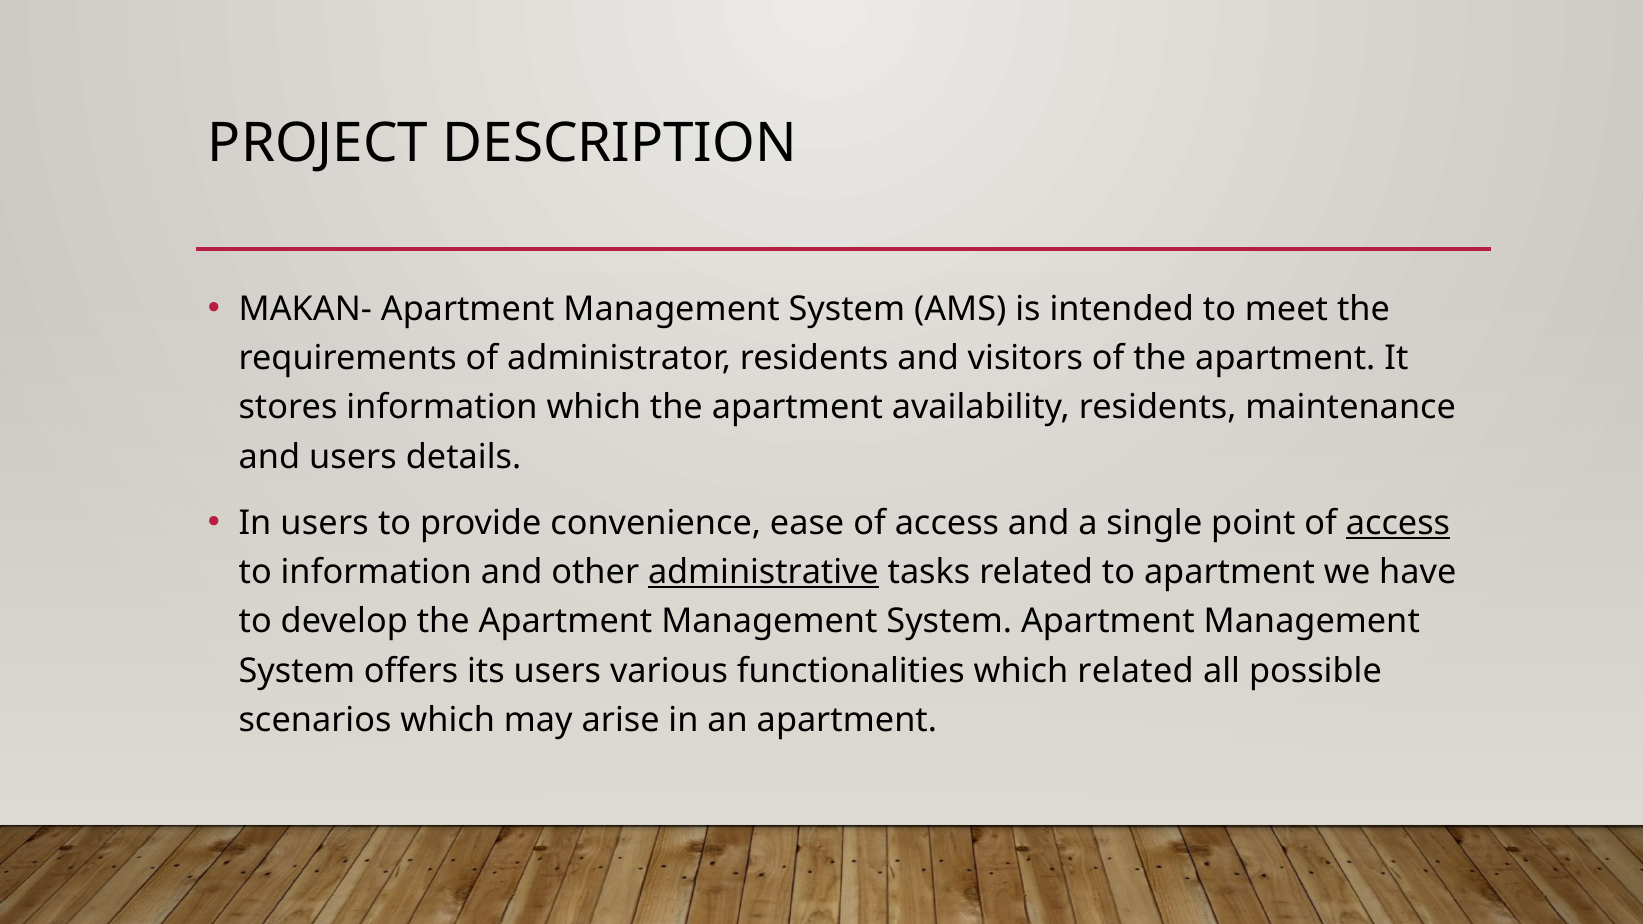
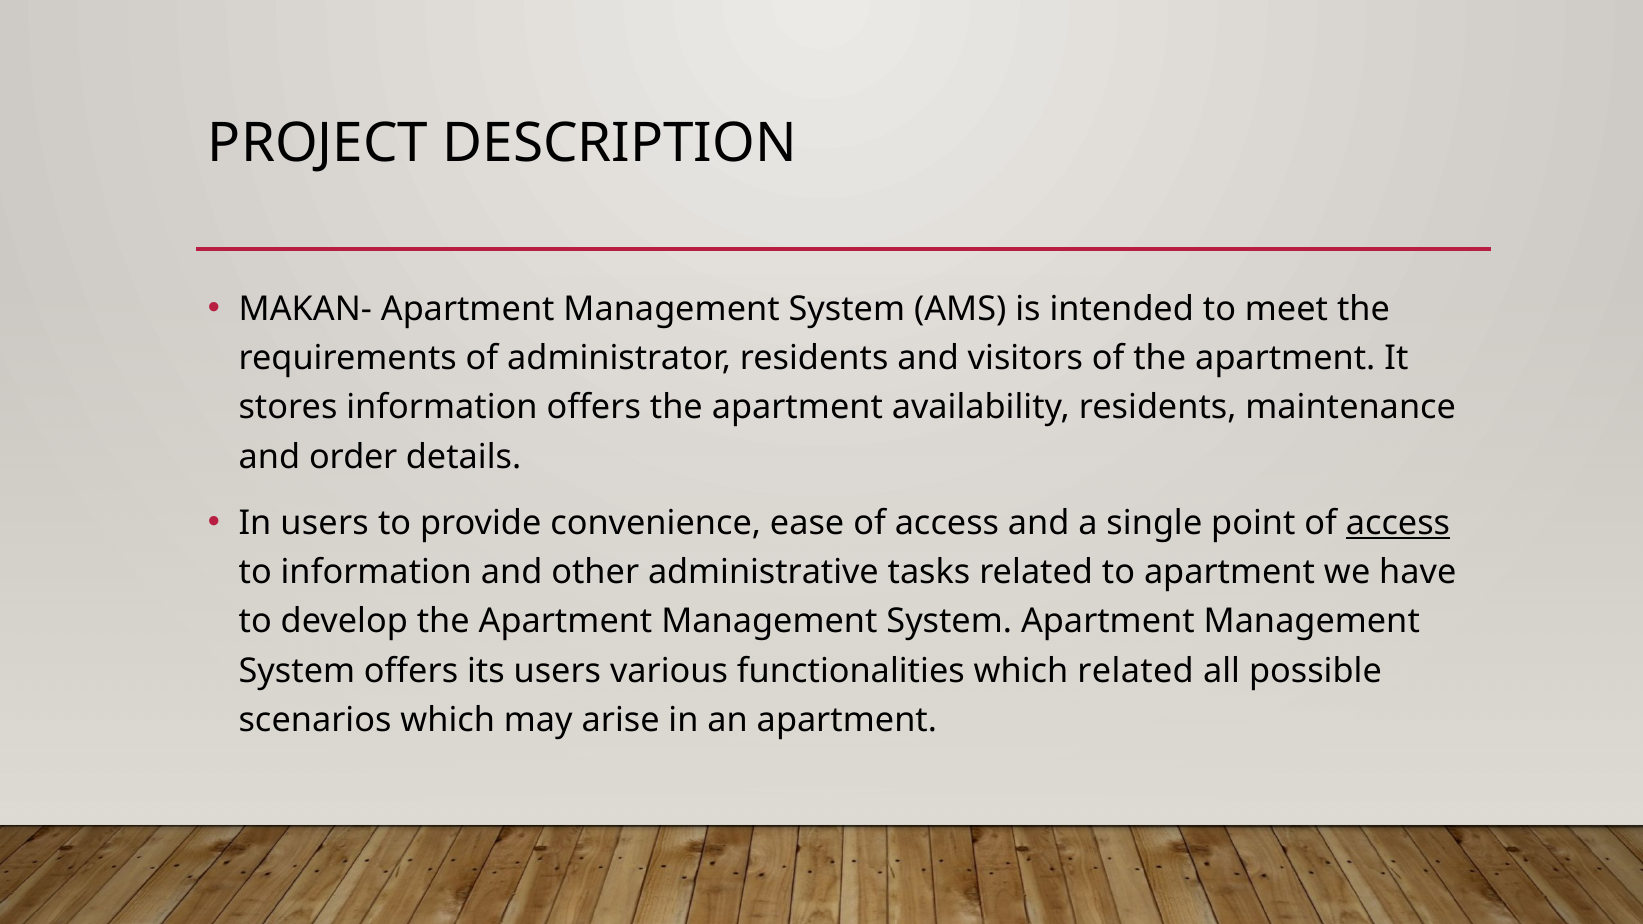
information which: which -> offers
and users: users -> order
administrative underline: present -> none
